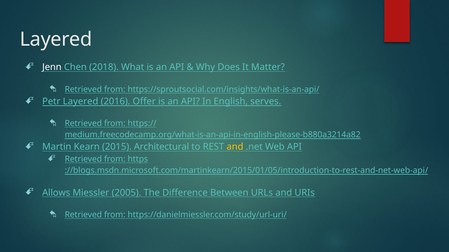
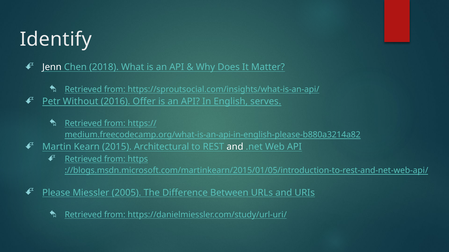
Layered at (56, 39): Layered -> Identify
Petr Layered: Layered -> Without
and at (235, 147) colour: yellow -> white
Allows: Allows -> Please
